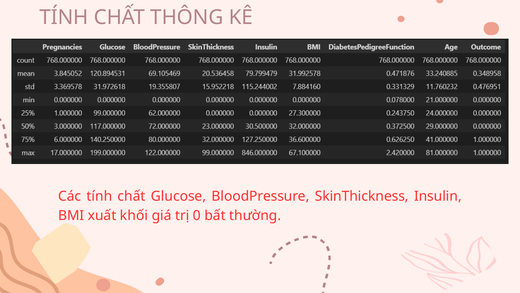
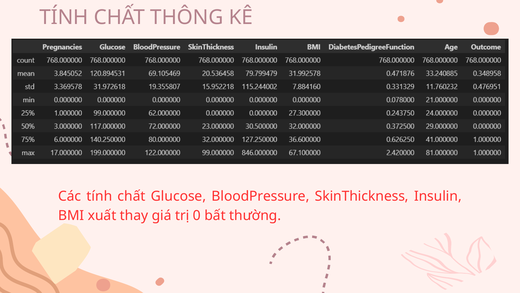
khối: khối -> thay
